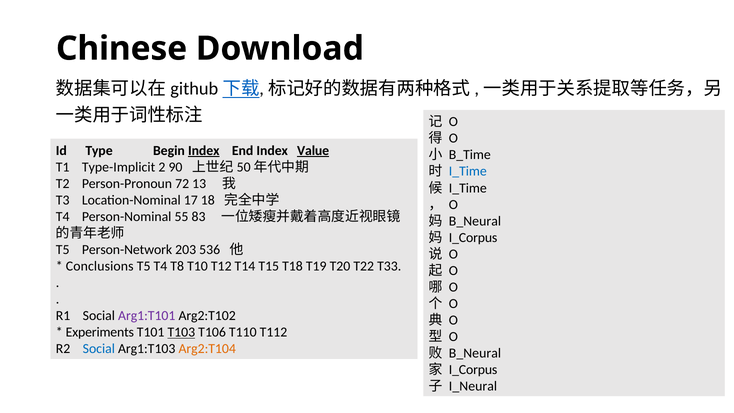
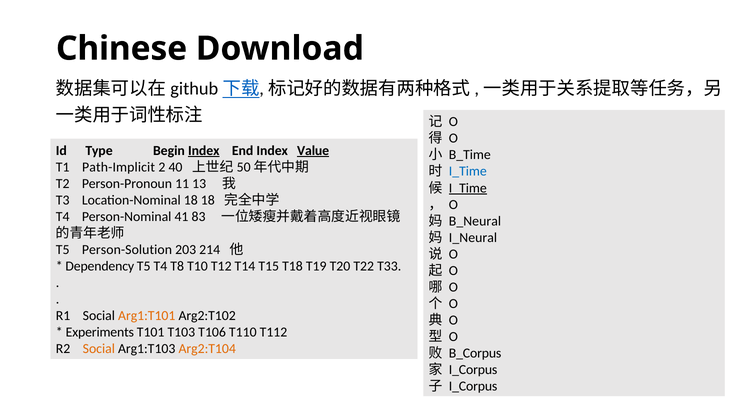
Type-Implicit: Type-Implicit -> Path-Implicit
90: 90 -> 40
72: 72 -> 11
I_Time at (468, 188) underline: none -> present
Location-Nominal 17: 17 -> 18
55: 55 -> 41
I_Corpus at (473, 237): I_Corpus -> I_Neural
Person-Network: Person-Network -> Person-Solution
536: 536 -> 214
Conclusions: Conclusions -> Dependency
Arg1:T101 colour: purple -> orange
T103 underline: present -> none
Social at (99, 349) colour: blue -> orange
B_Neural at (475, 353): B_Neural -> B_Corpus
I_Neural at (473, 386): I_Neural -> I_Corpus
